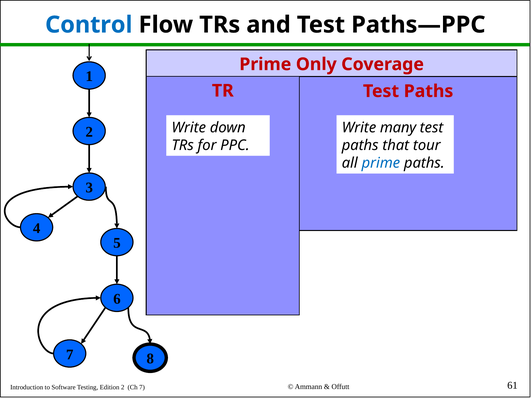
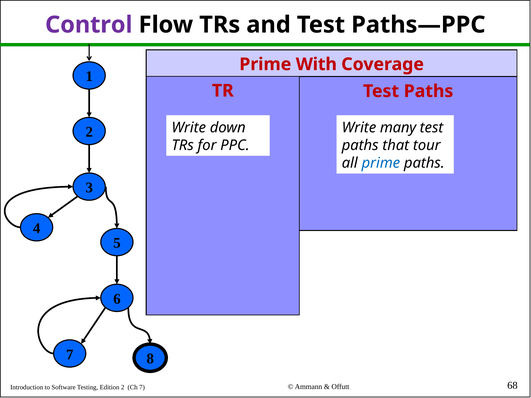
Control colour: blue -> purple
Only: Only -> With
61: 61 -> 68
